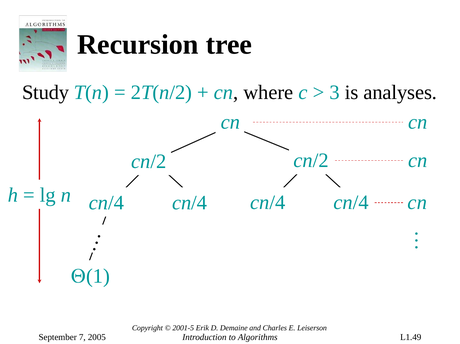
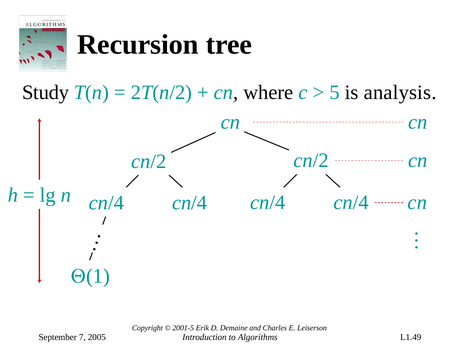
3: 3 -> 5
analyses: analyses -> analysis
